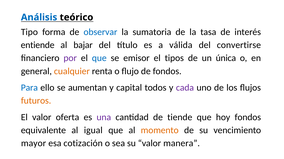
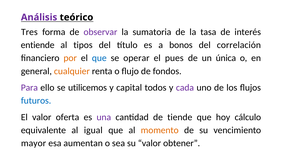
Análisis colour: blue -> purple
Tipo: Tipo -> Tres
observar colour: blue -> purple
bajar: bajar -> tipos
válida: válida -> bonos
convertirse: convertirse -> correlación
por colour: purple -> orange
emisor: emisor -> operar
tipos: tipos -> pues
Para colour: blue -> purple
aumentan: aumentan -> utilicemos
futuros colour: orange -> blue
hoy fondos: fondos -> cálculo
cotización: cotización -> aumentan
manera: manera -> obtener
